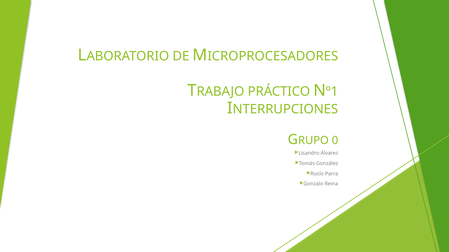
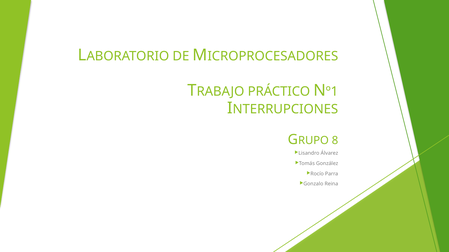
0: 0 -> 8
